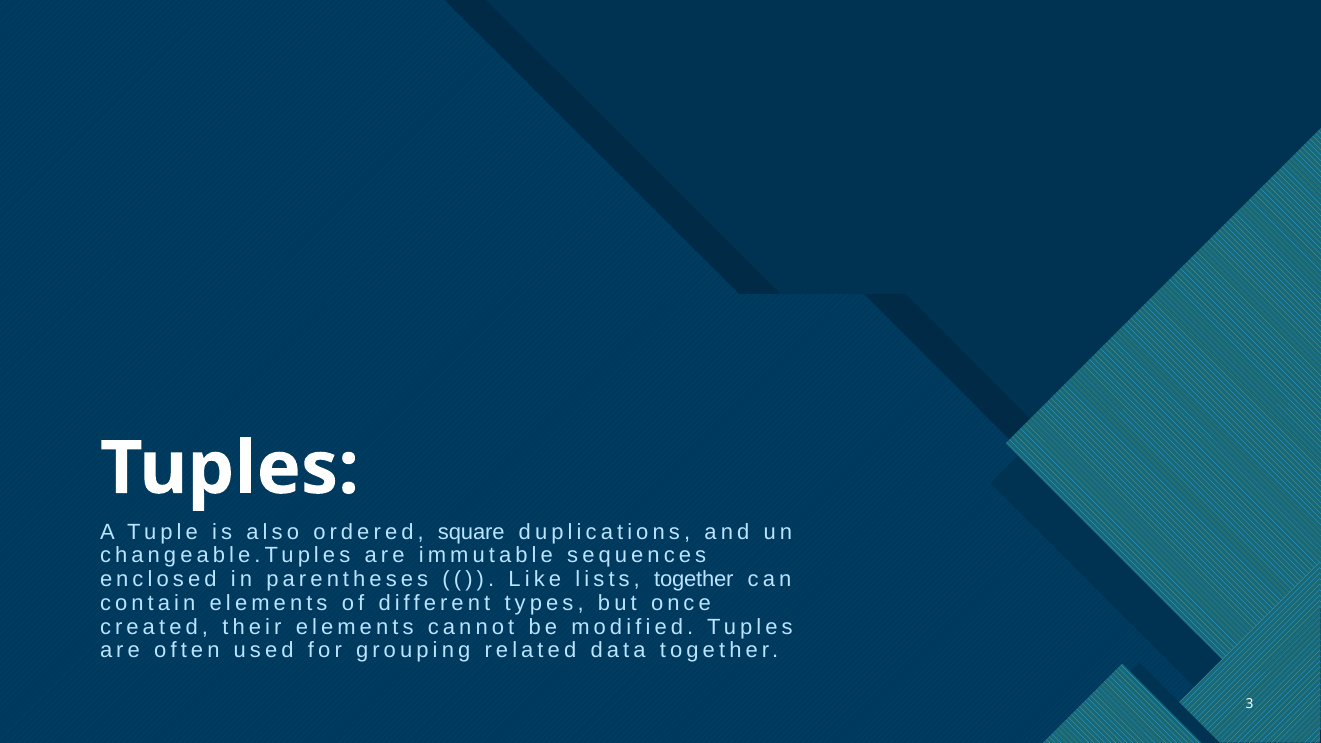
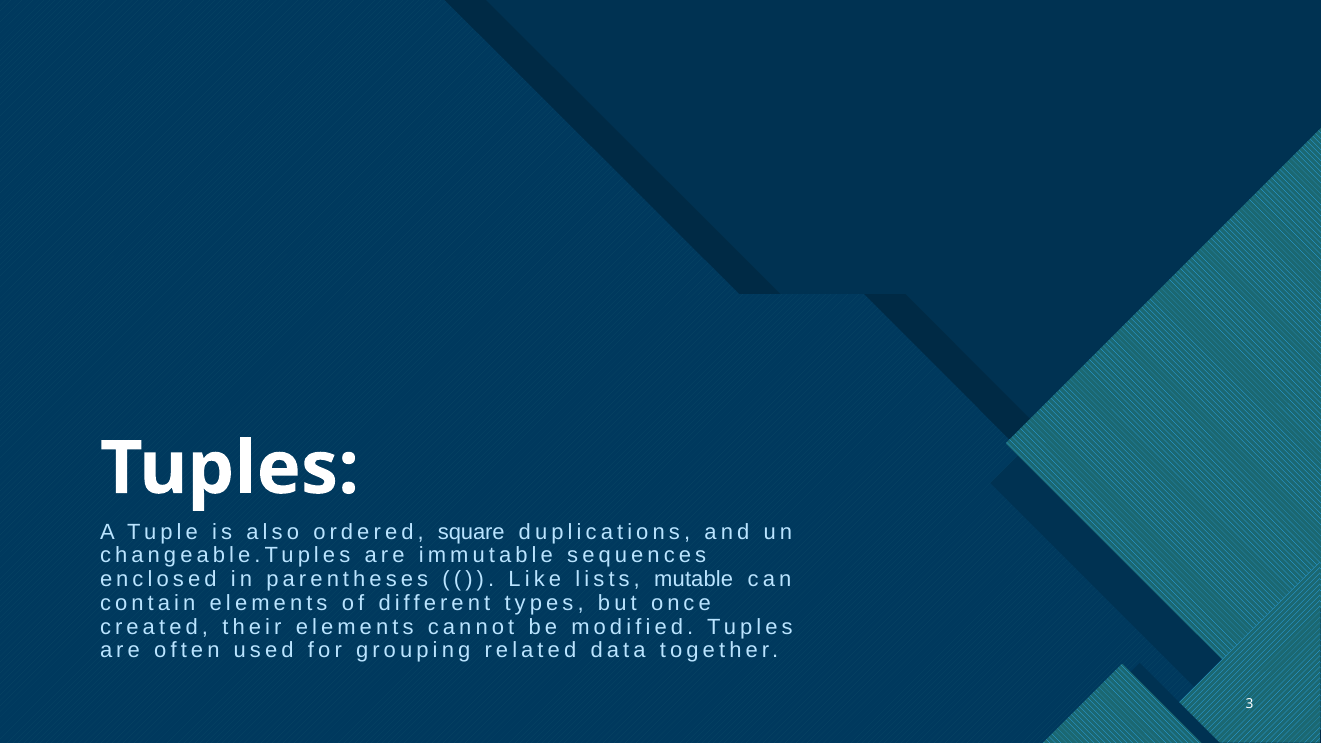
lists together: together -> mutable
